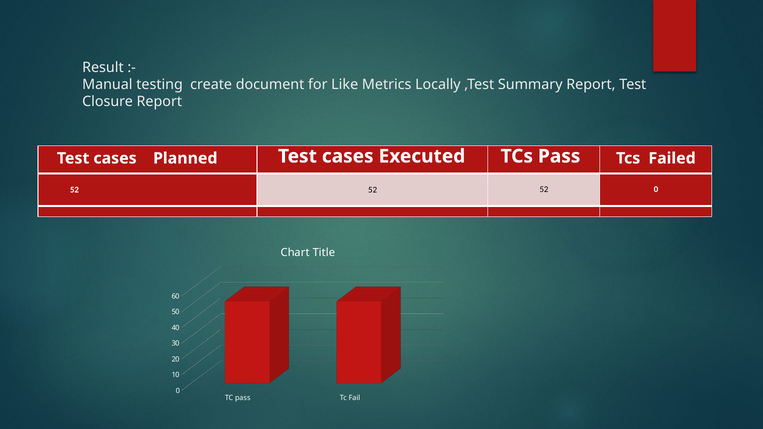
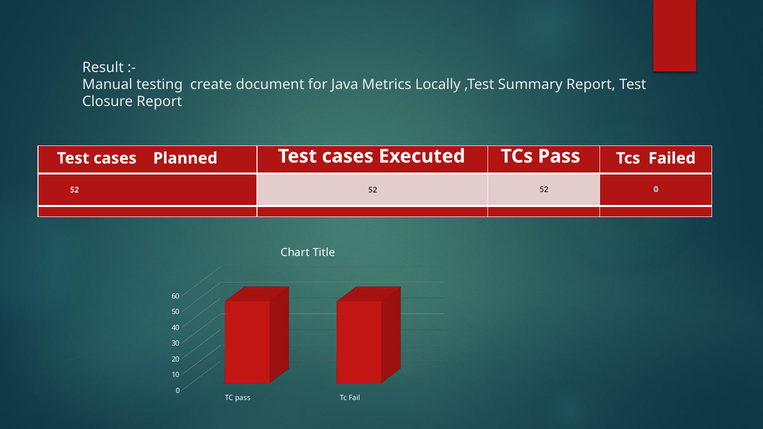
Like: Like -> Java
